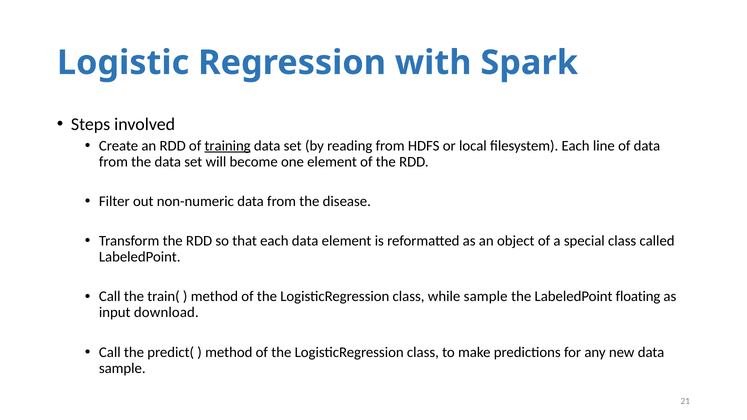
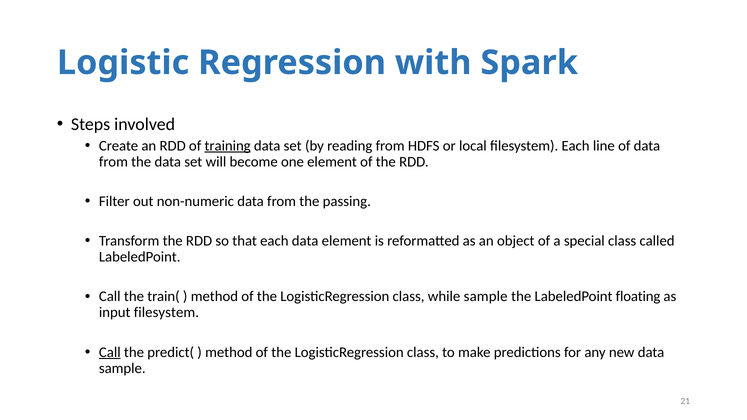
disease: disease -> passing
input download: download -> filesystem
Call at (110, 352) underline: none -> present
